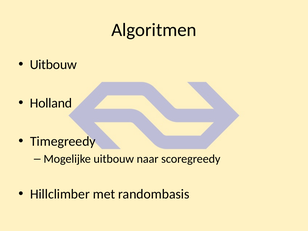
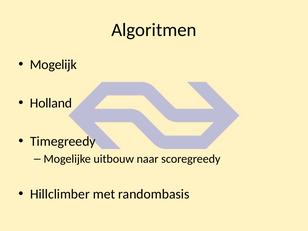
Uitbouw at (53, 65): Uitbouw -> Mogelijk
